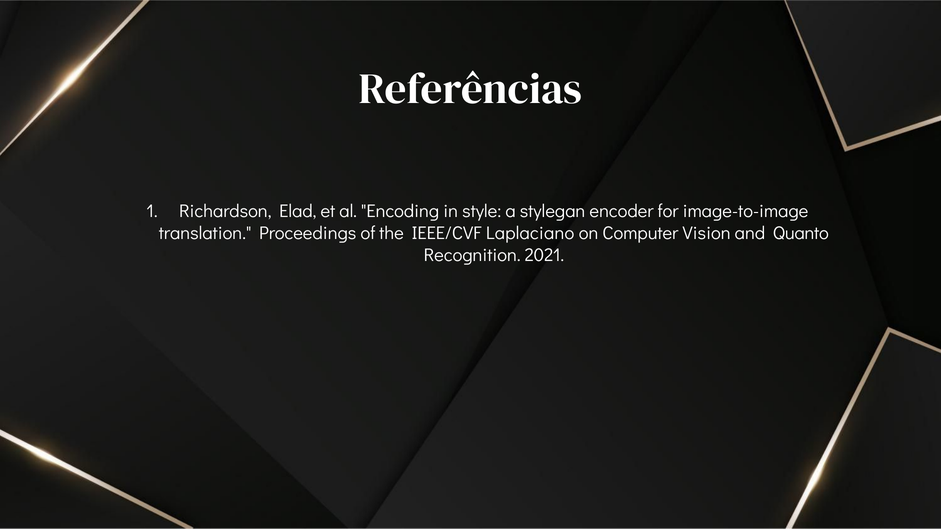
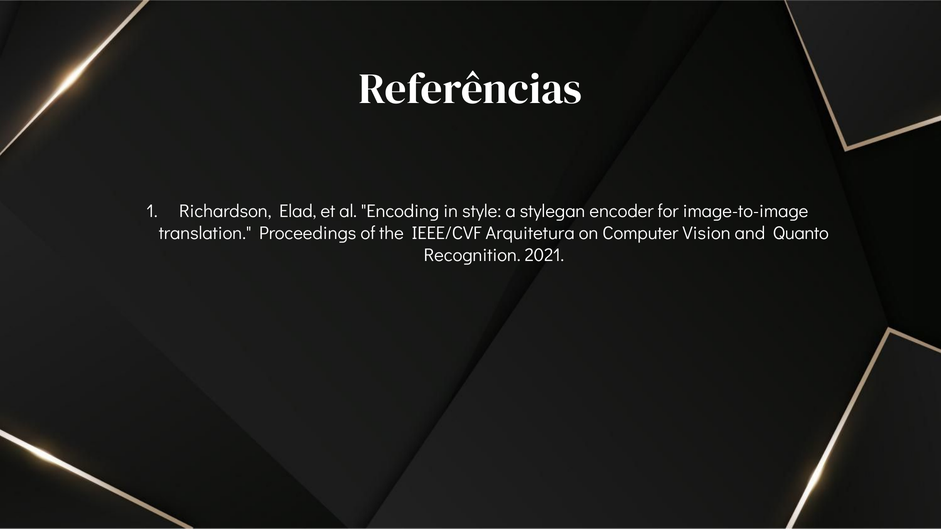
Laplaciano: Laplaciano -> Arquitetura
